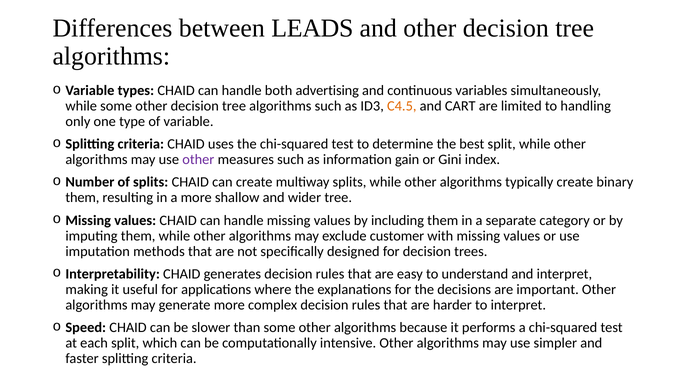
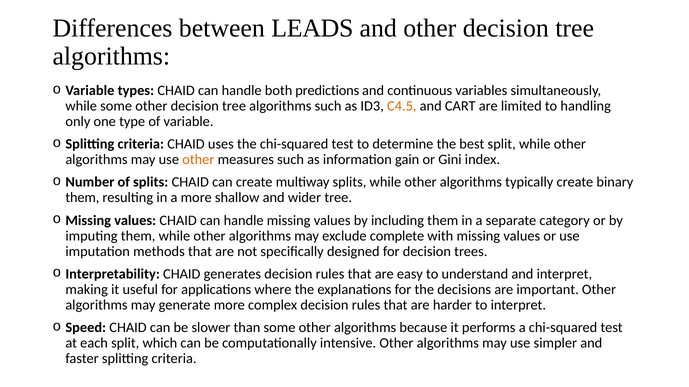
advertising: advertising -> predictions
other at (198, 160) colour: purple -> orange
customer: customer -> complete
